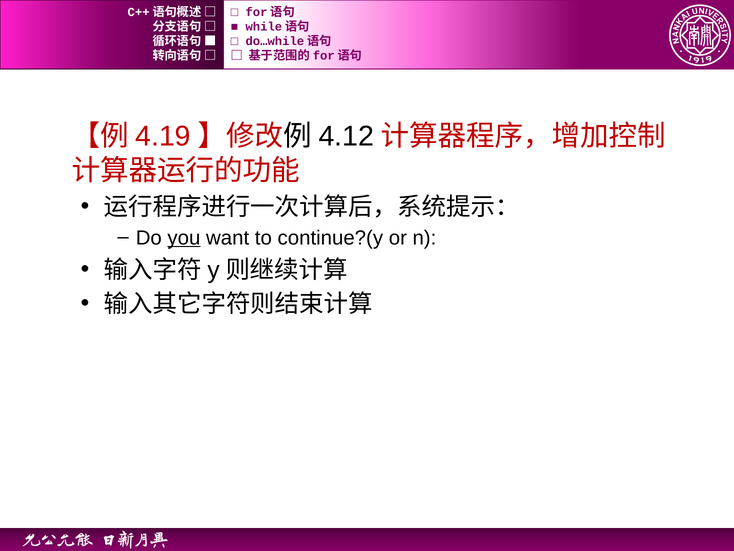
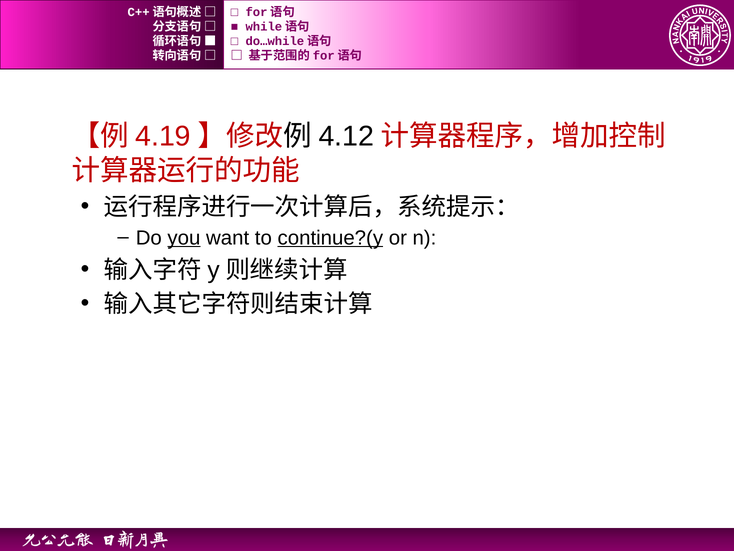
continue?(y underline: none -> present
